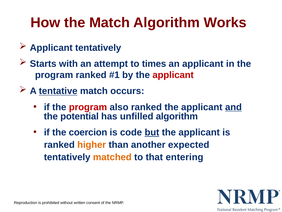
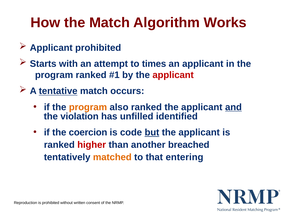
Applicant tentatively: tentatively -> prohibited
program at (88, 107) colour: red -> orange
potential: potential -> violation
unfilled algorithm: algorithm -> identified
higher colour: orange -> red
expected: expected -> breached
